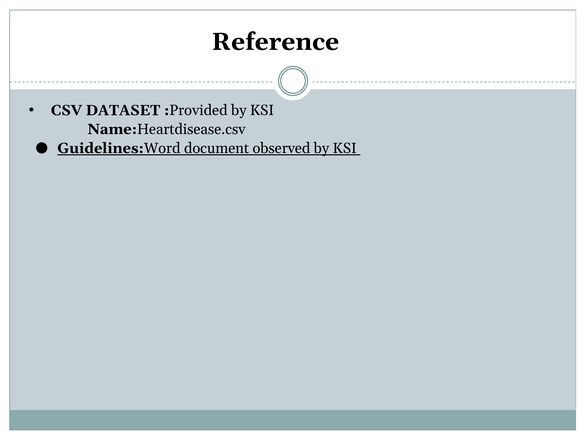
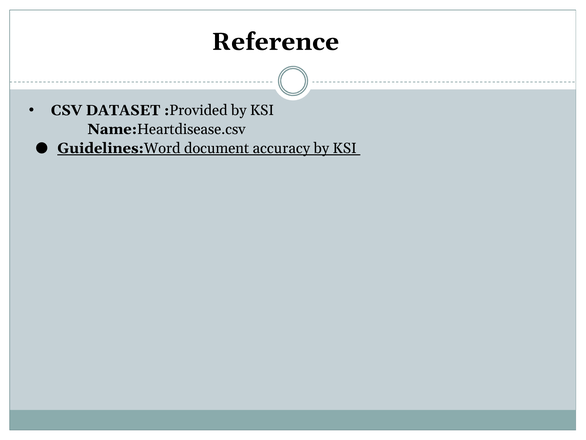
observed: observed -> accuracy
